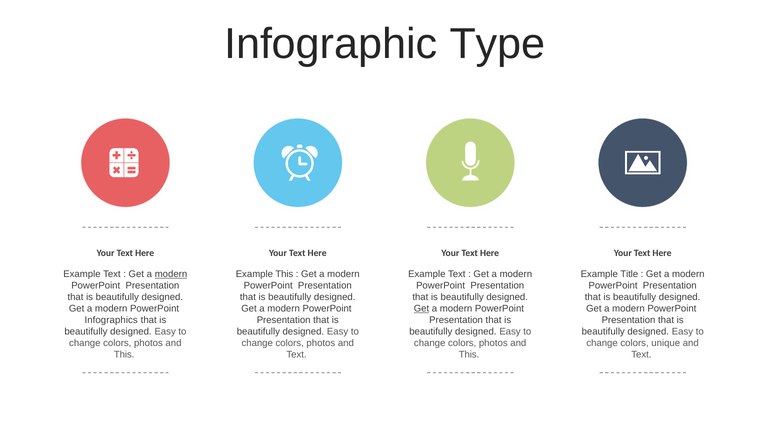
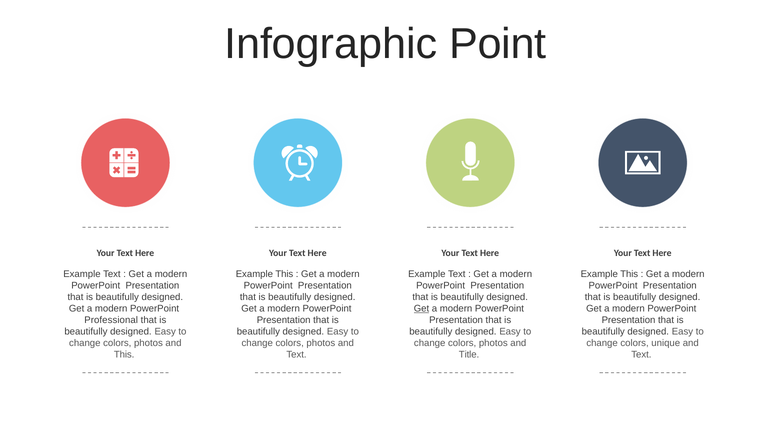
Type: Type -> Point
modern at (171, 274) underline: present -> none
Title at (629, 274): Title -> This
Infographics: Infographics -> Professional
This at (469, 355): This -> Title
